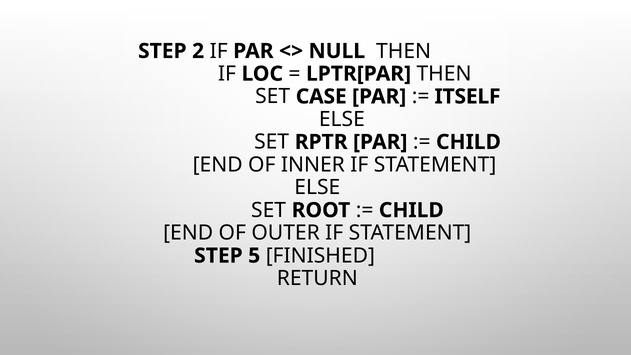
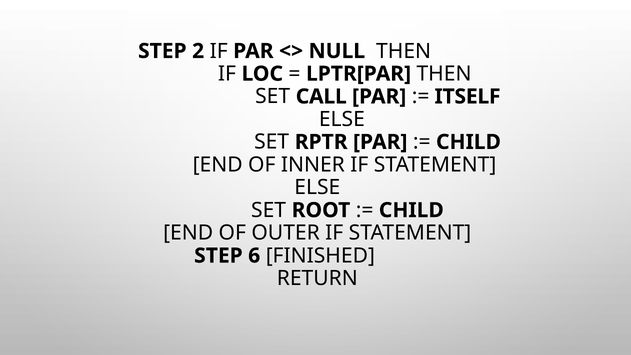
CASE: CASE -> CALL
5: 5 -> 6
